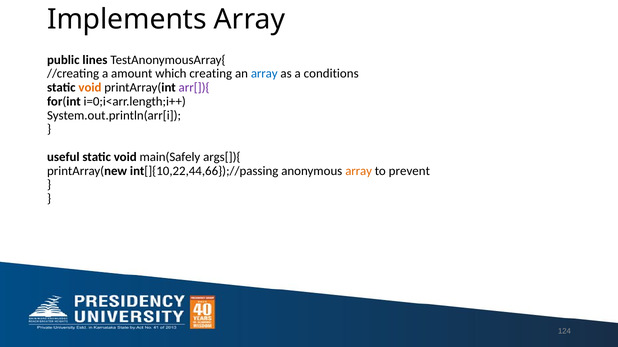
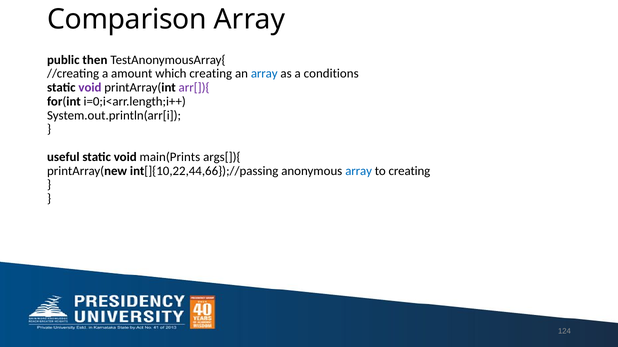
Implements: Implements -> Comparison
lines: lines -> then
void at (90, 88) colour: orange -> purple
main(Safely: main(Safely -> main(Prints
array at (359, 171) colour: orange -> blue
to prevent: prevent -> creating
